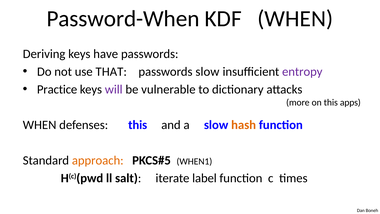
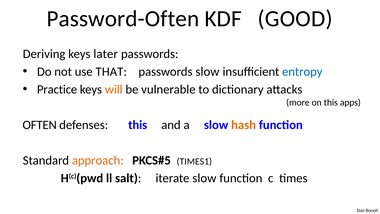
Password-When: Password-When -> Password-Often
KDF WHEN: WHEN -> GOOD
have: have -> later
entropy colour: purple -> blue
will colour: purple -> orange
WHEN at (40, 125): WHEN -> OFTEN
WHEN1: WHEN1 -> TIMES1
iterate label: label -> slow
